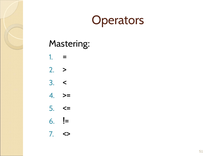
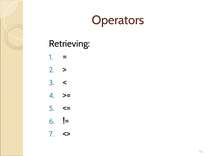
Mastering: Mastering -> Retrieving
